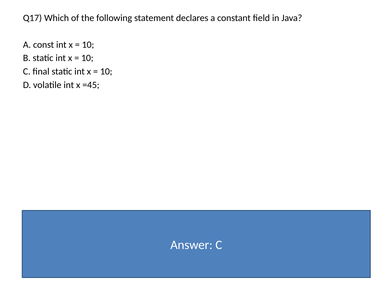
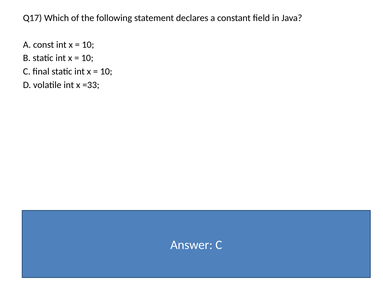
=45: =45 -> =33
